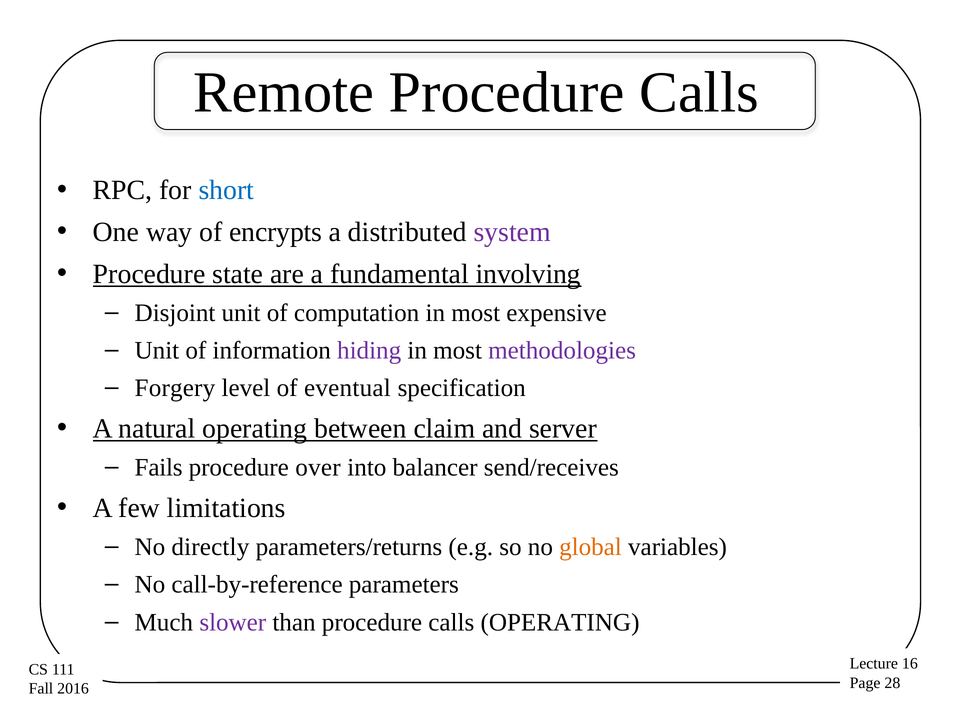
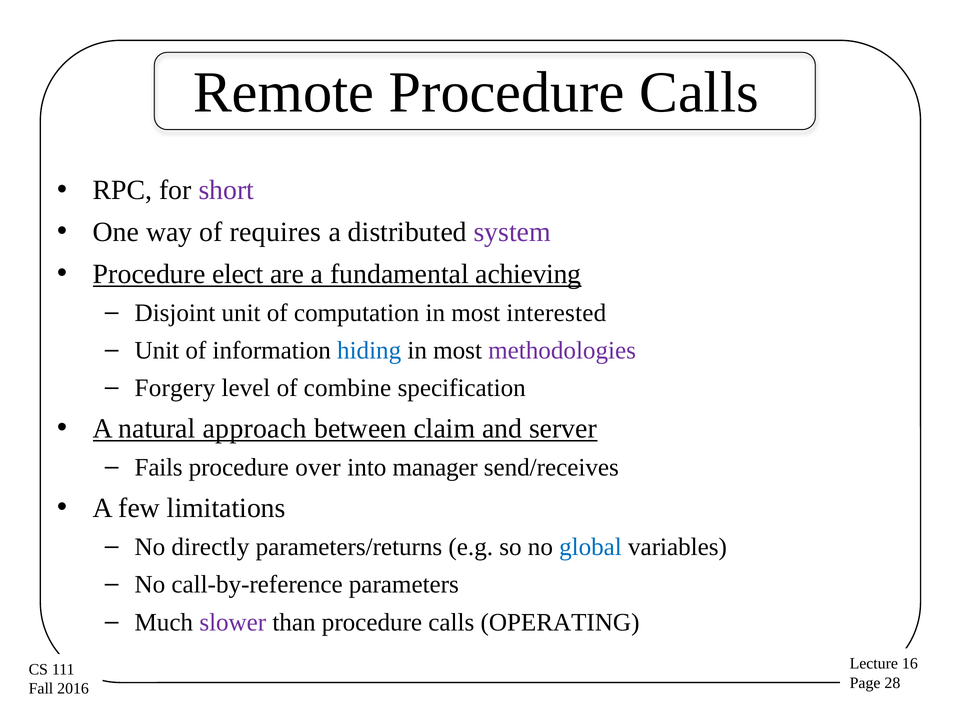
short colour: blue -> purple
encrypts: encrypts -> requires
state: state -> elect
involving: involving -> achieving
expensive: expensive -> interested
hiding colour: purple -> blue
eventual: eventual -> combine
natural operating: operating -> approach
balancer: balancer -> manager
global colour: orange -> blue
